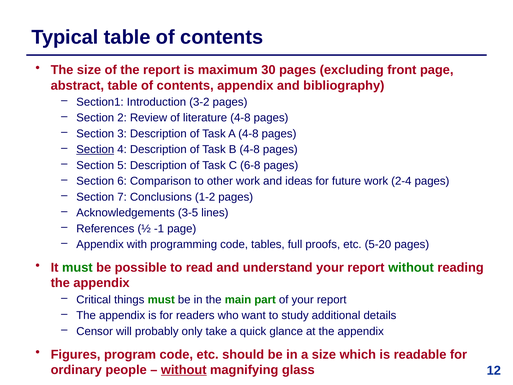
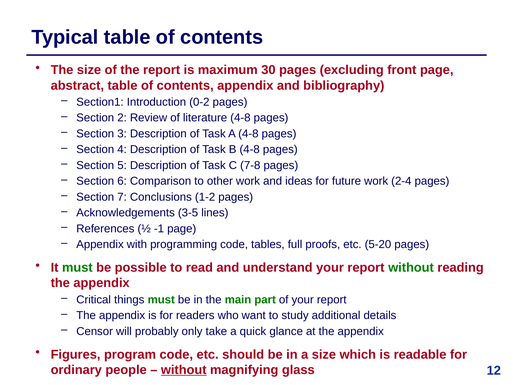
3-2: 3-2 -> 0-2
Section at (95, 149) underline: present -> none
6-8: 6-8 -> 7-8
